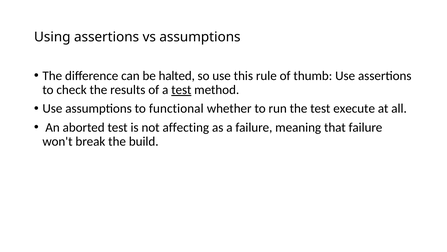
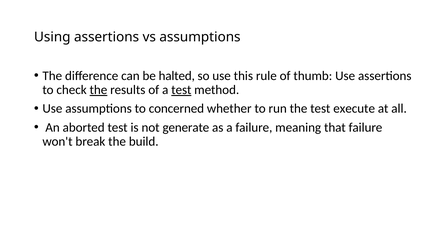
the at (98, 90) underline: none -> present
functional: functional -> concerned
affecting: affecting -> generate
